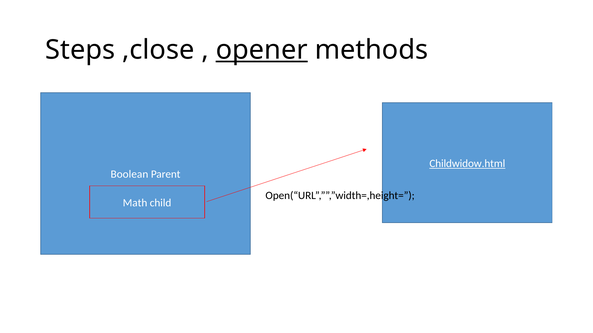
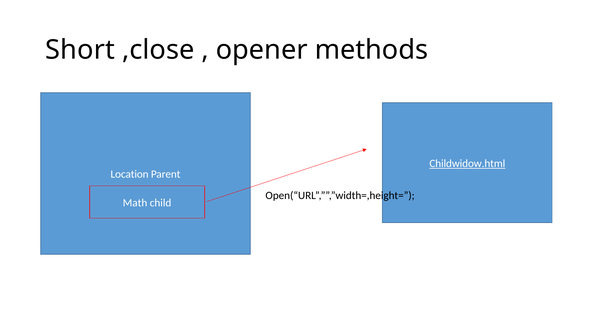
Steps: Steps -> Short
opener underline: present -> none
Boolean: Boolean -> Location
